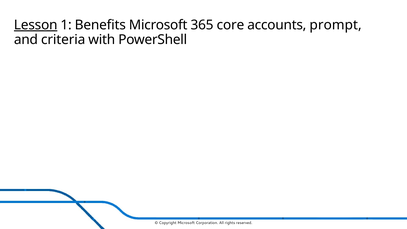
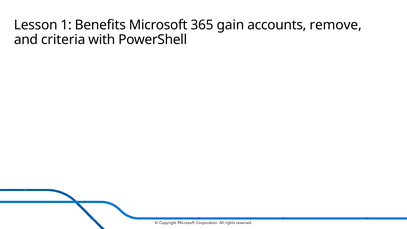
Lesson underline: present -> none
core: core -> gain
prompt: prompt -> remove
